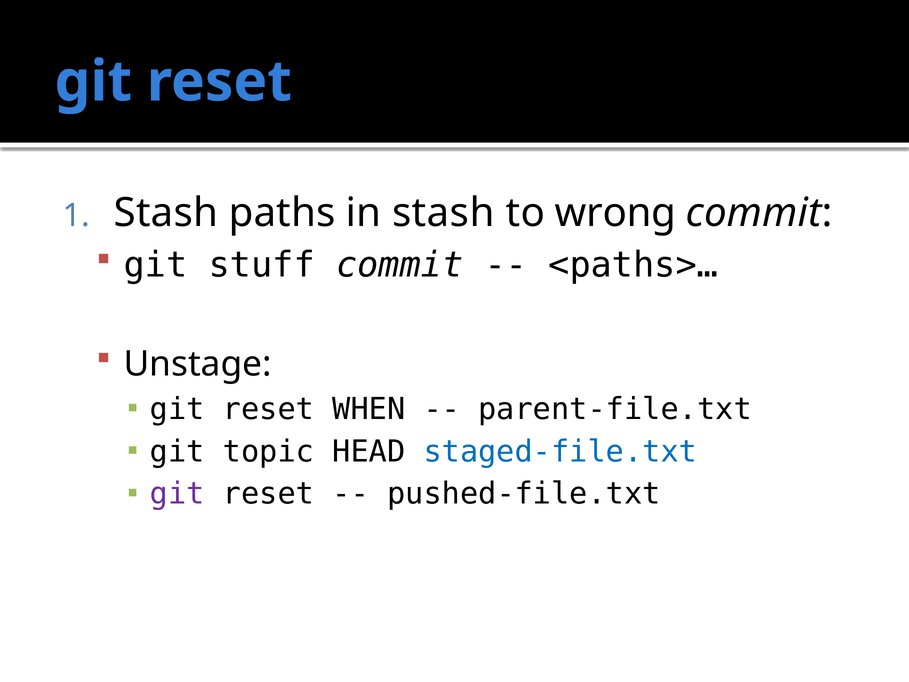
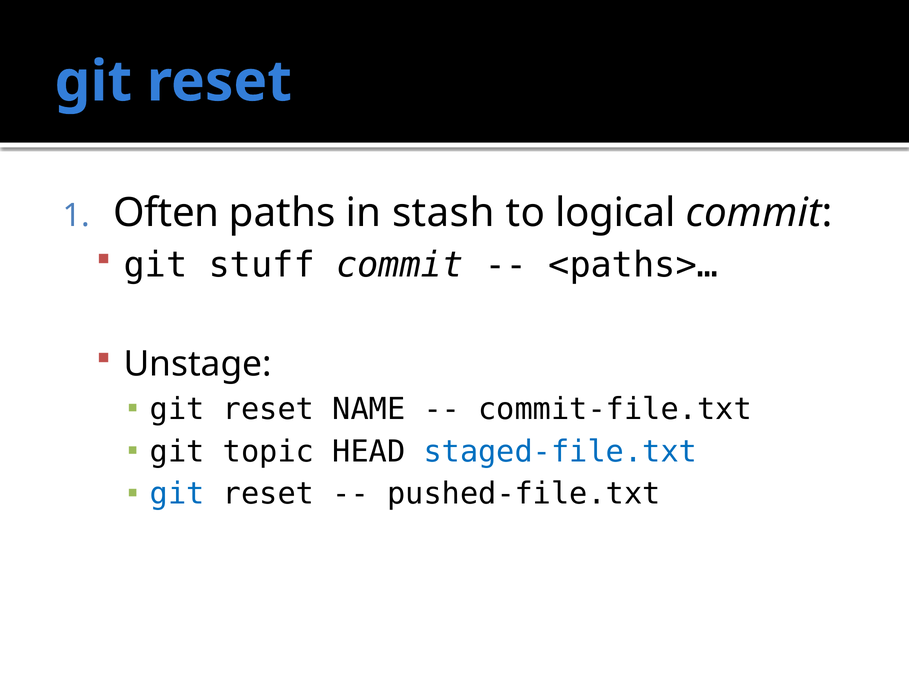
Stash at (166, 213): Stash -> Often
wrong: wrong -> logical
WHEN: WHEN -> NAME
parent-file.txt: parent-file.txt -> commit-file.txt
git at (177, 494) colour: purple -> blue
